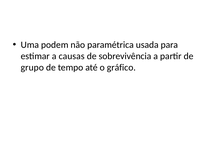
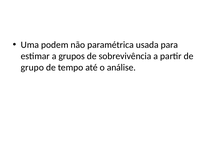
causas: causas -> grupos
gráfico: gráfico -> análise
